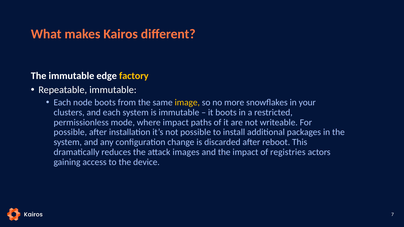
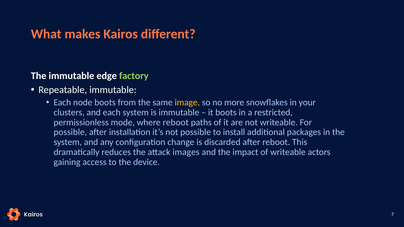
factory colour: yellow -> light green
where impact: impact -> reboot
of registries: registries -> writeable
